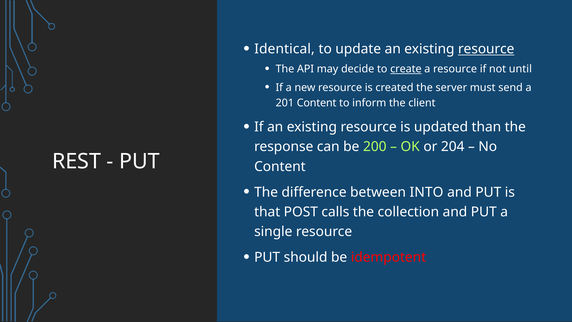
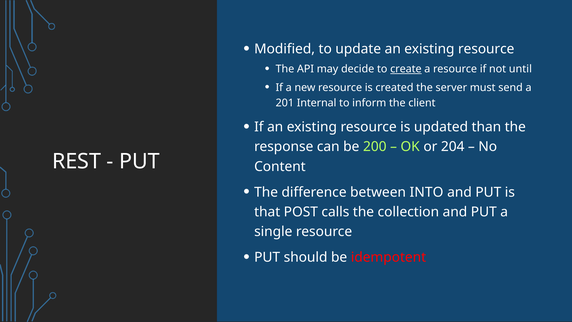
Identical: Identical -> Modified
resource at (486, 49) underline: present -> none
201 Content: Content -> Internal
